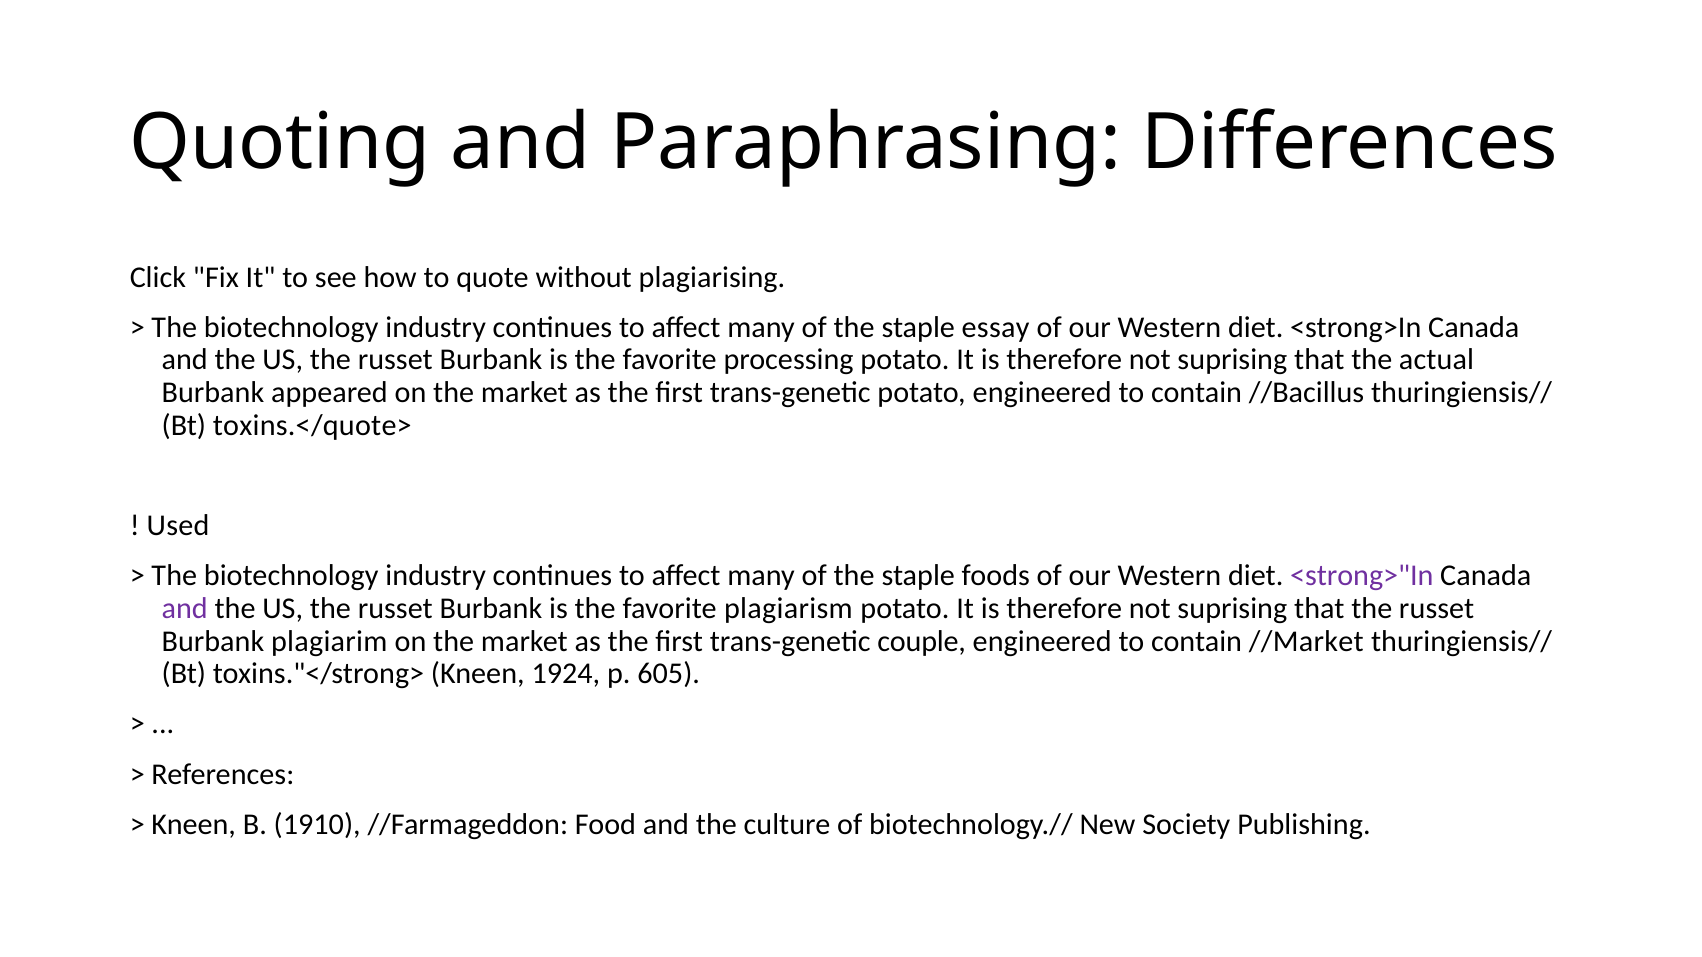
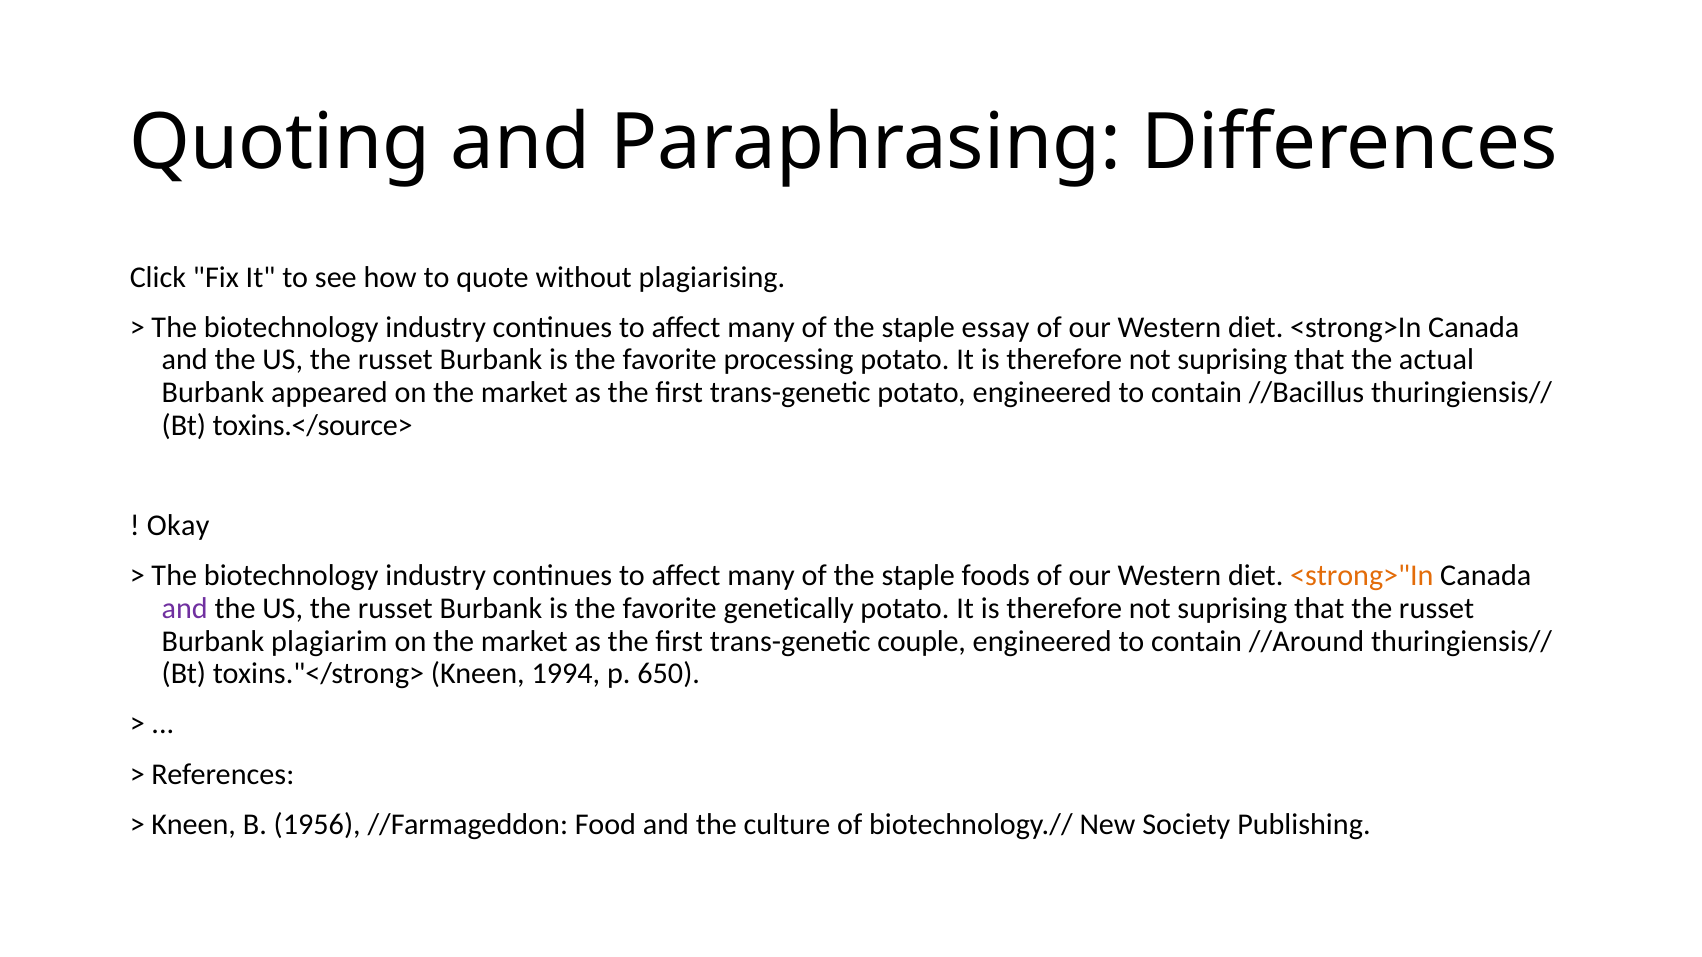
toxins.</quote>: toxins.</quote> -> toxins.</source>
Used: Used -> Okay
<strong>"In colour: purple -> orange
plagiarism: plagiarism -> genetically
//Market: //Market -> //Around
1924: 1924 -> 1994
605: 605 -> 650
1910: 1910 -> 1956
